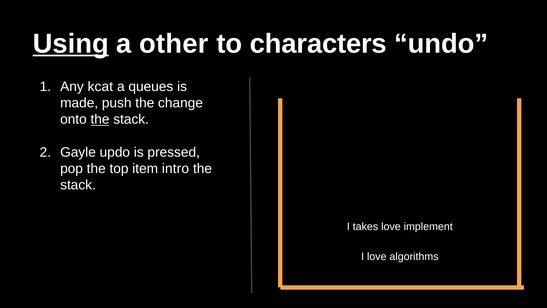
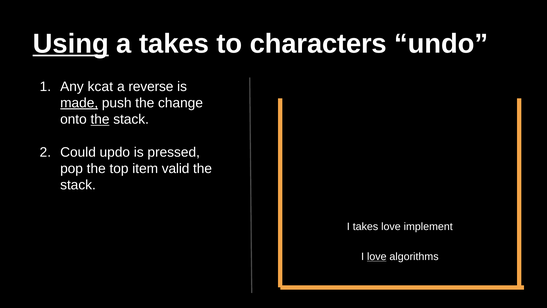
a other: other -> takes
queues: queues -> reverse
made underline: none -> present
Gayle: Gayle -> Could
intro: intro -> valid
love at (377, 256) underline: none -> present
